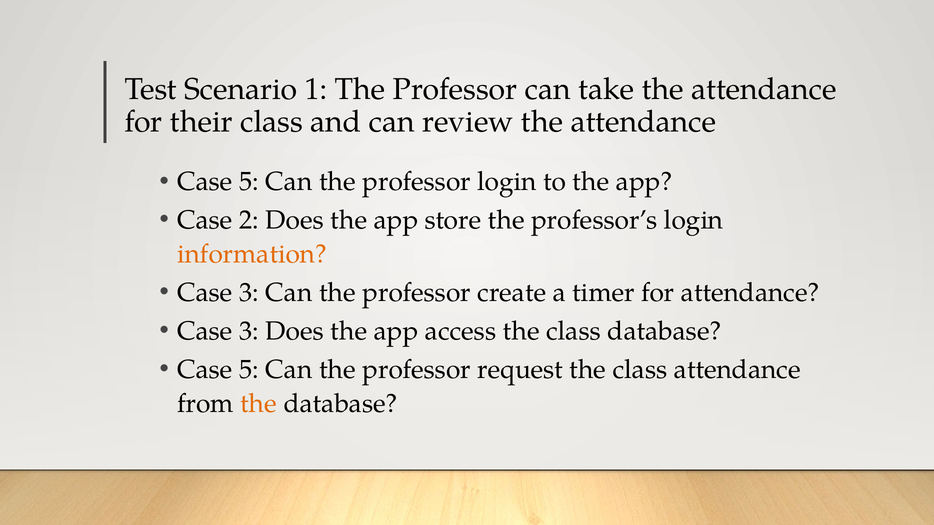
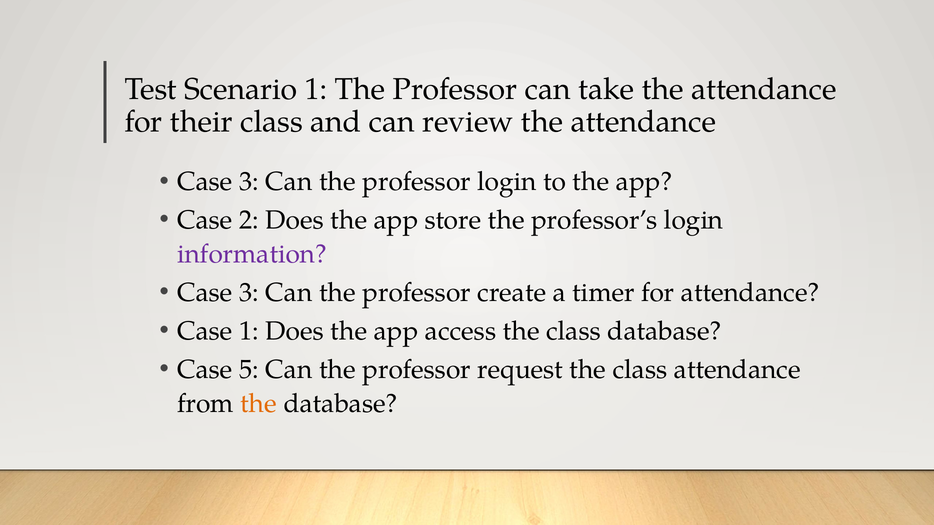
5 at (249, 182): 5 -> 3
information colour: orange -> purple
3 at (249, 331): 3 -> 1
